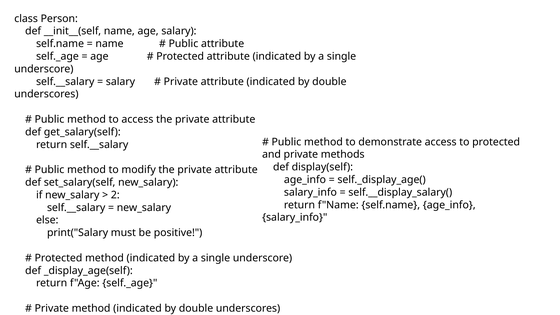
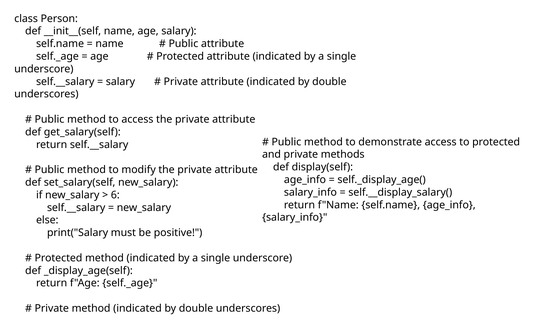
2: 2 -> 6
